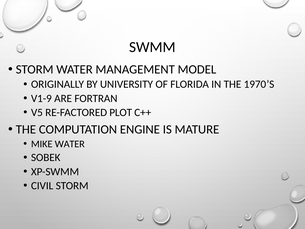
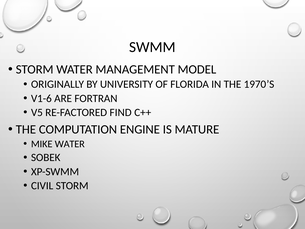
V1-9: V1-9 -> V1-6
PLOT: PLOT -> FIND
